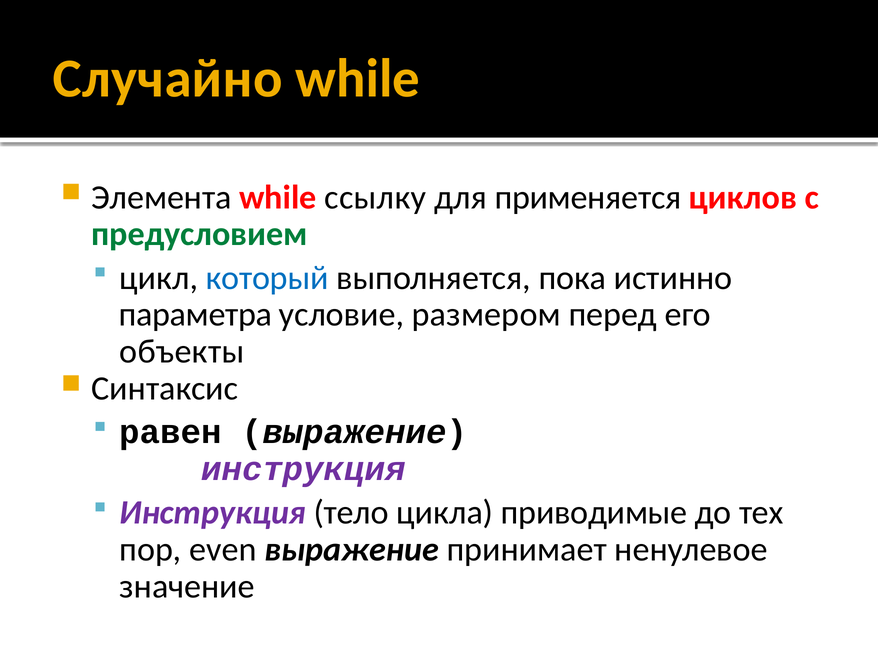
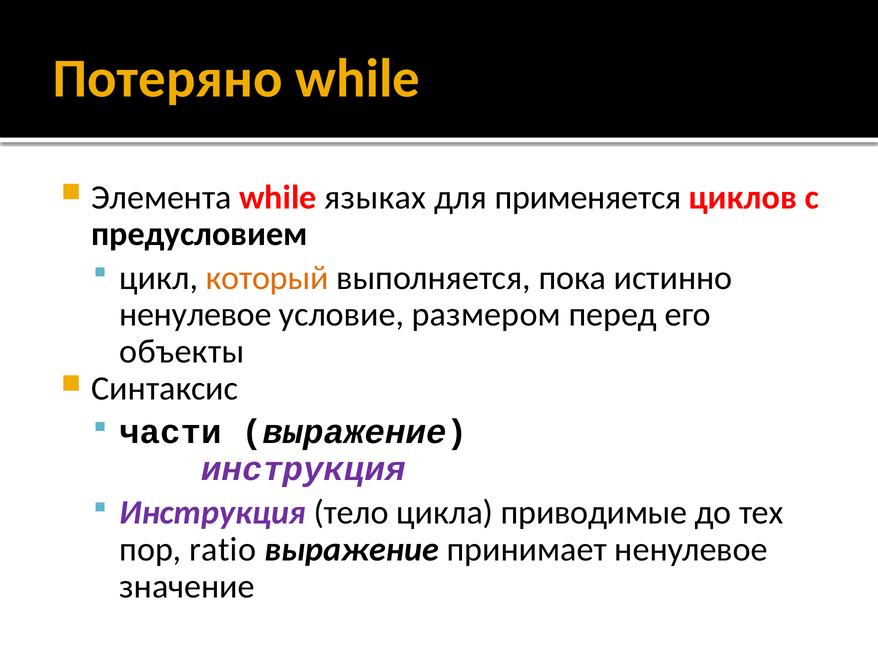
Случайно: Случайно -> Потеряно
ссылку: ссылку -> языках
предусловием colour: green -> black
который colour: blue -> orange
параметра at (195, 315): параметра -> ненулевое
равен: равен -> части
even: even -> ratio
